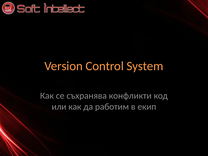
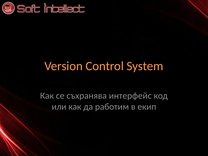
конфликти: конфликти -> интерфейс
